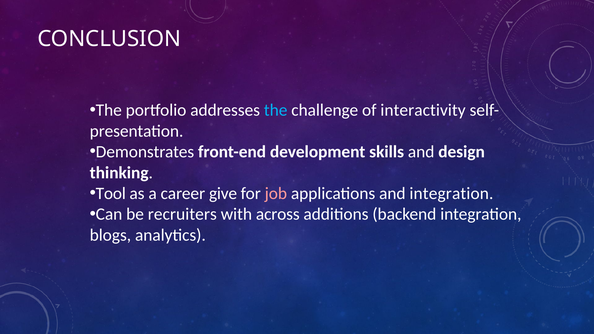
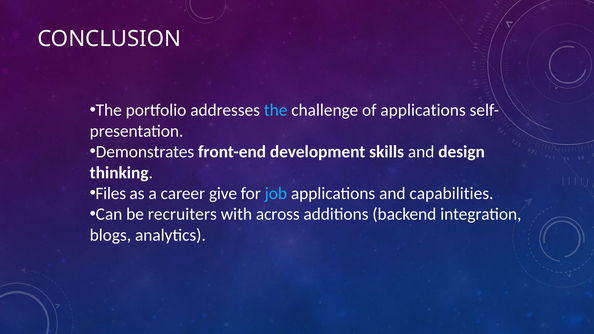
of interactivity: interactivity -> applications
Tool: Tool -> Files
job colour: pink -> light blue
and integration: integration -> capabilities
